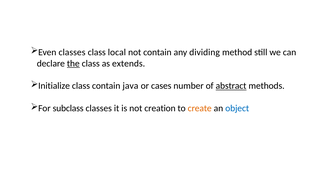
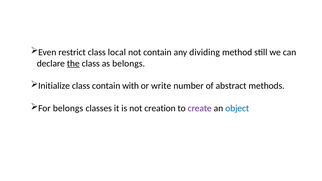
Even classes: classes -> restrict
as extends: extends -> belongs
java: java -> with
cases: cases -> write
abstract underline: present -> none
For subclass: subclass -> belongs
create colour: orange -> purple
